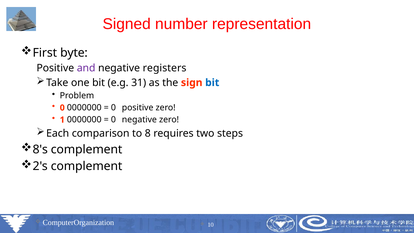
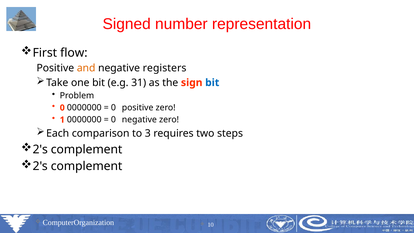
byte: byte -> flow
and colour: purple -> orange
8: 8 -> 3
8's at (40, 149): 8's -> 2's
